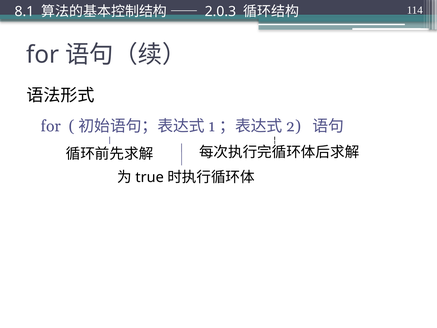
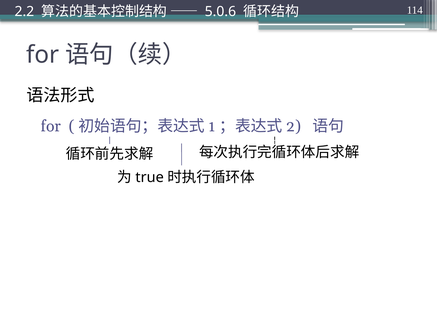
8.1: 8.1 -> 2.2
2.0.3: 2.0.3 -> 5.0.6
